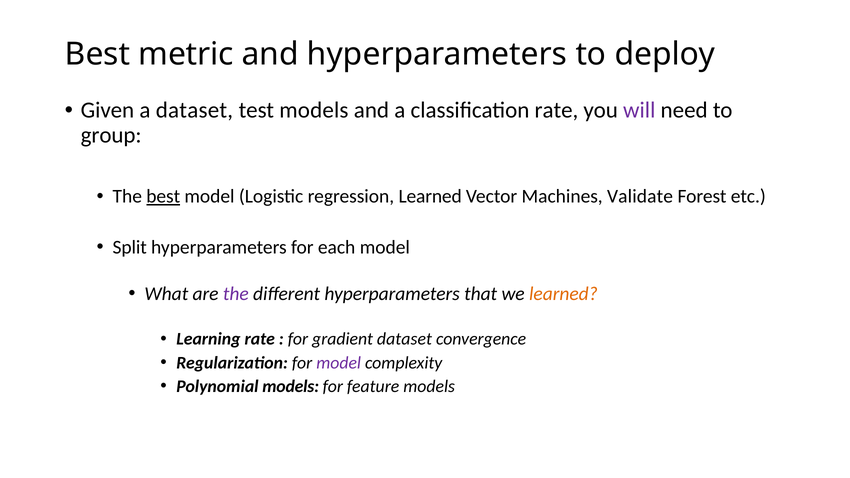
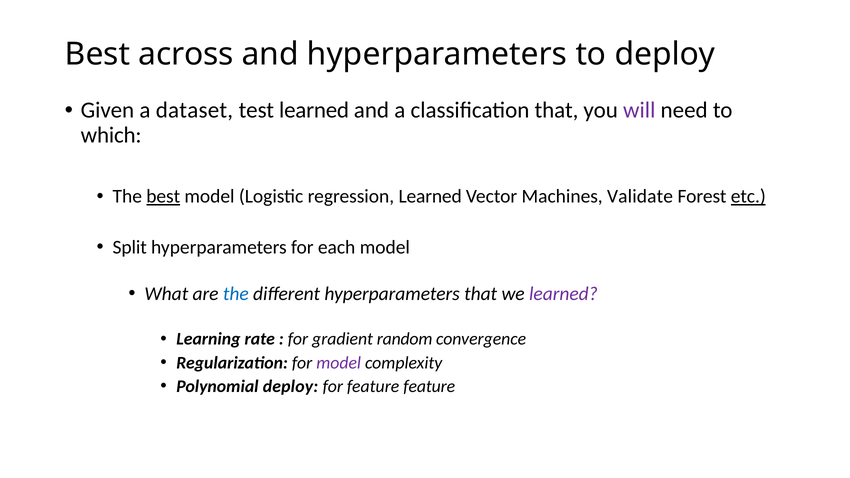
metric: metric -> across
test models: models -> learned
classification rate: rate -> that
group: group -> which
etc underline: none -> present
the at (236, 294) colour: purple -> blue
learned at (563, 294) colour: orange -> purple
gradient dataset: dataset -> random
Polynomial models: models -> deploy
feature models: models -> feature
